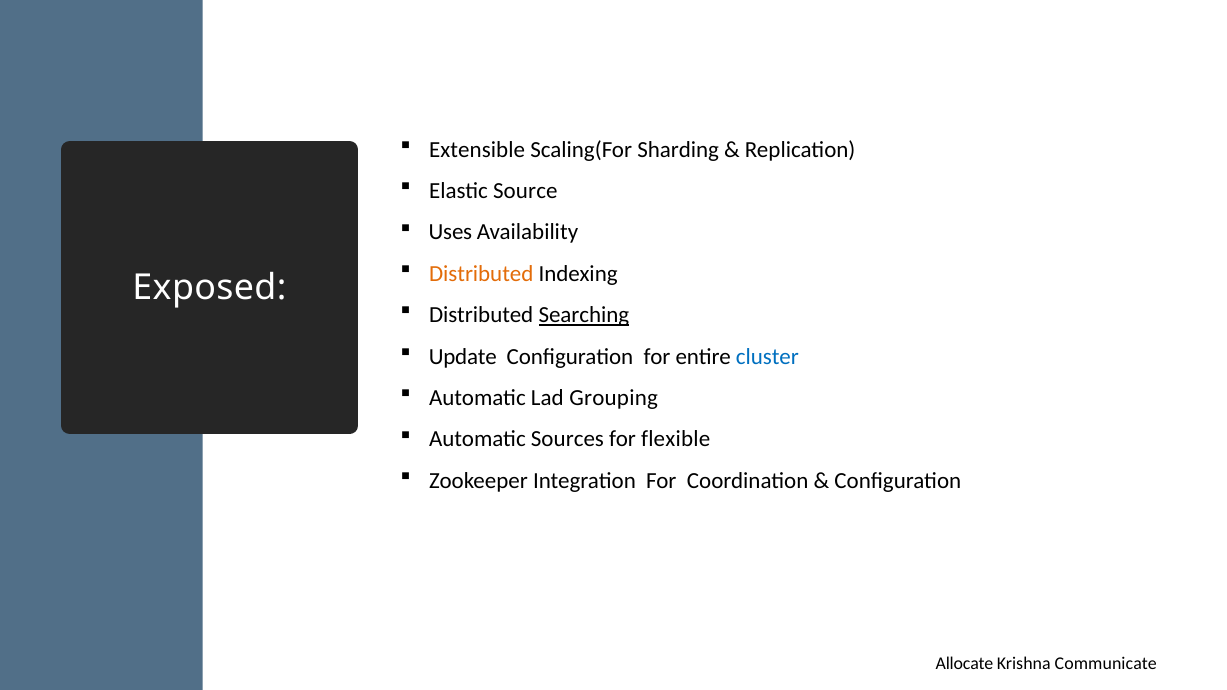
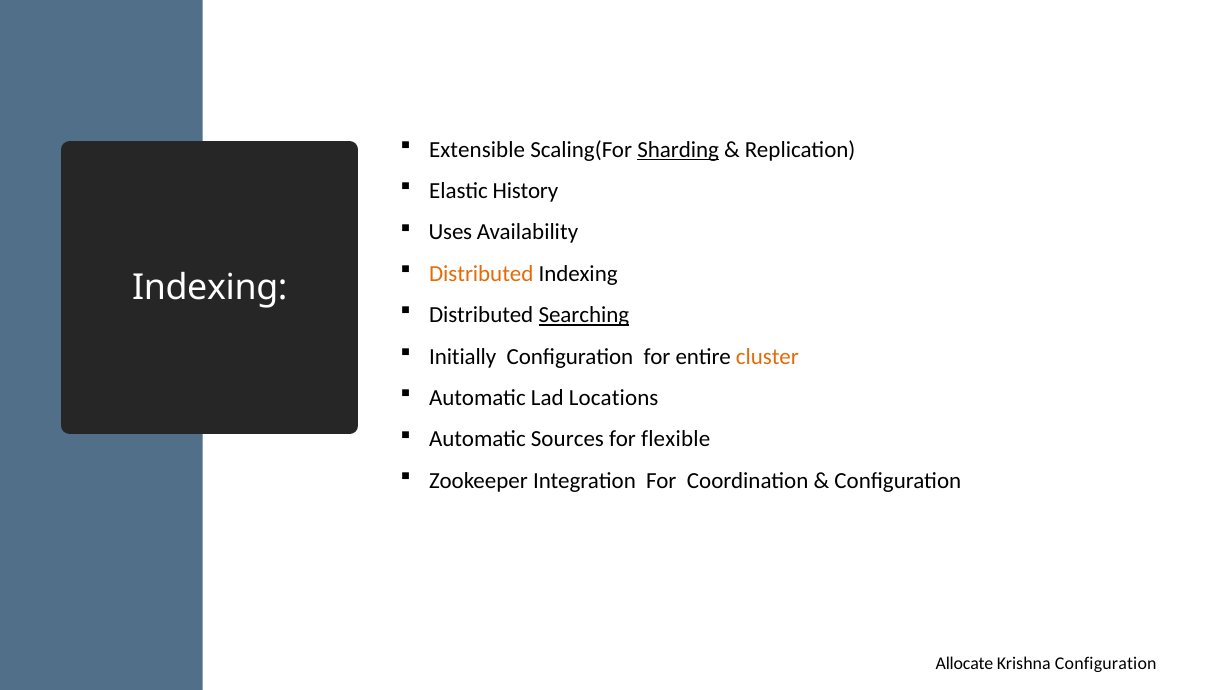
Sharding underline: none -> present
Source: Source -> History
Exposed at (209, 287): Exposed -> Indexing
Update: Update -> Initially
cluster colour: blue -> orange
Grouping: Grouping -> Locations
Krishna Communicate: Communicate -> Configuration
